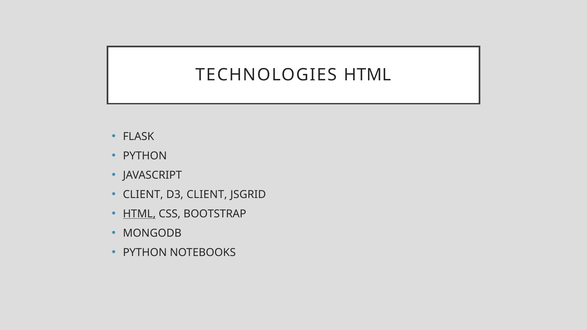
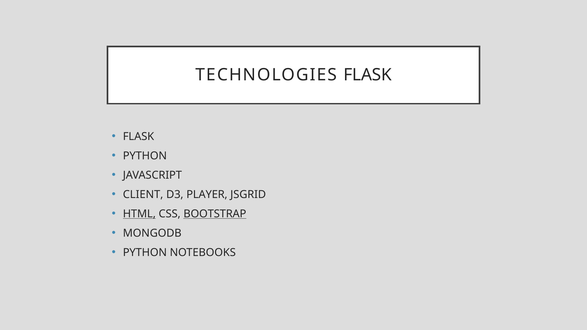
TECHNOLOGIES HTML: HTML -> FLASK
D3 CLIENT: CLIENT -> PLAYER
BOOTSTRAP underline: none -> present
